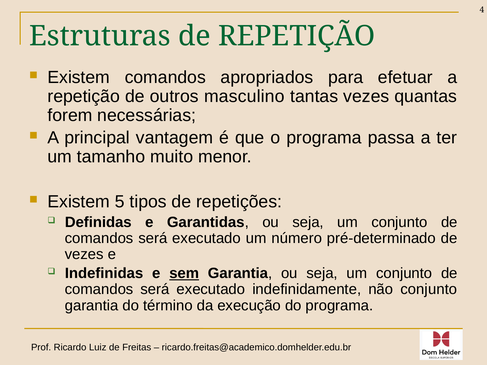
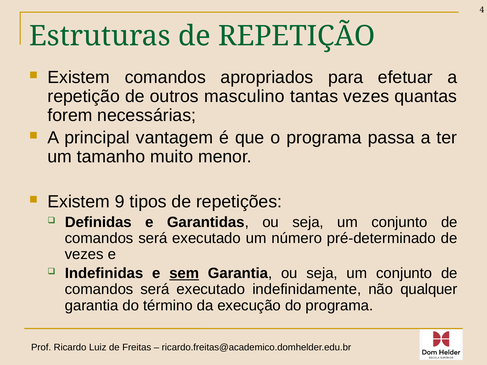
5: 5 -> 9
não conjunto: conjunto -> qualquer
